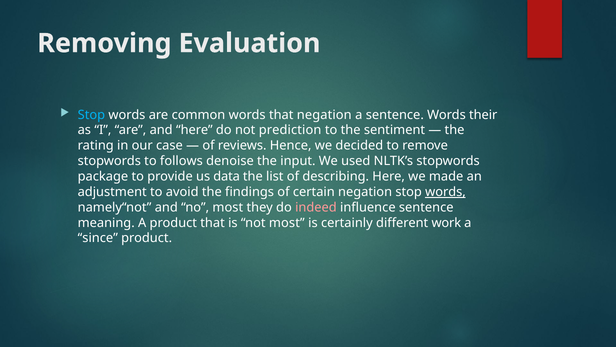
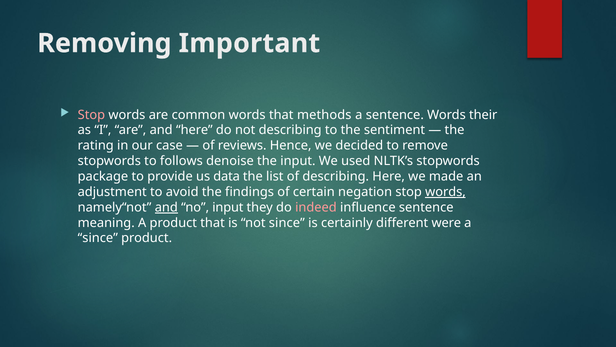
Evaluation: Evaluation -> Important
Stop at (91, 115) colour: light blue -> pink
that negation: negation -> methods
not prediction: prediction -> describing
and at (166, 207) underline: none -> present
no most: most -> input
not most: most -> since
work: work -> were
